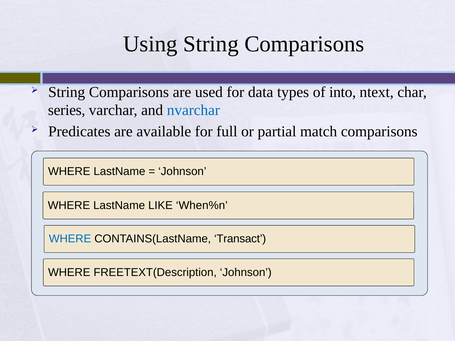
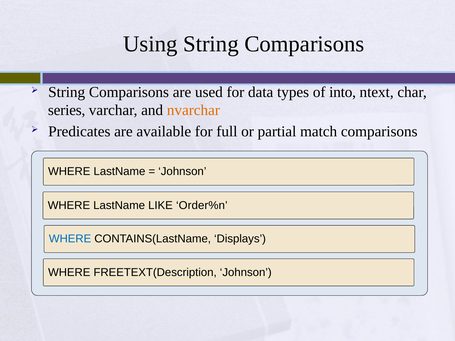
nvarchar colour: blue -> orange
When%n: When%n -> Order%n
Transact: Transact -> Displays
